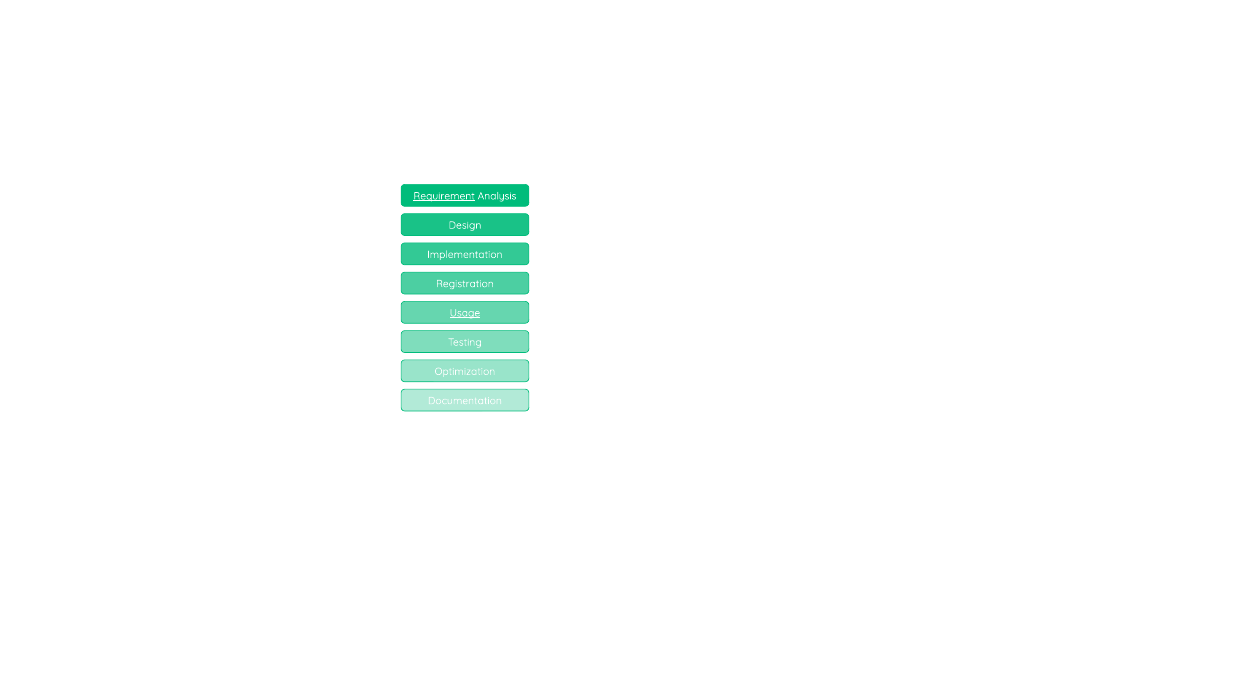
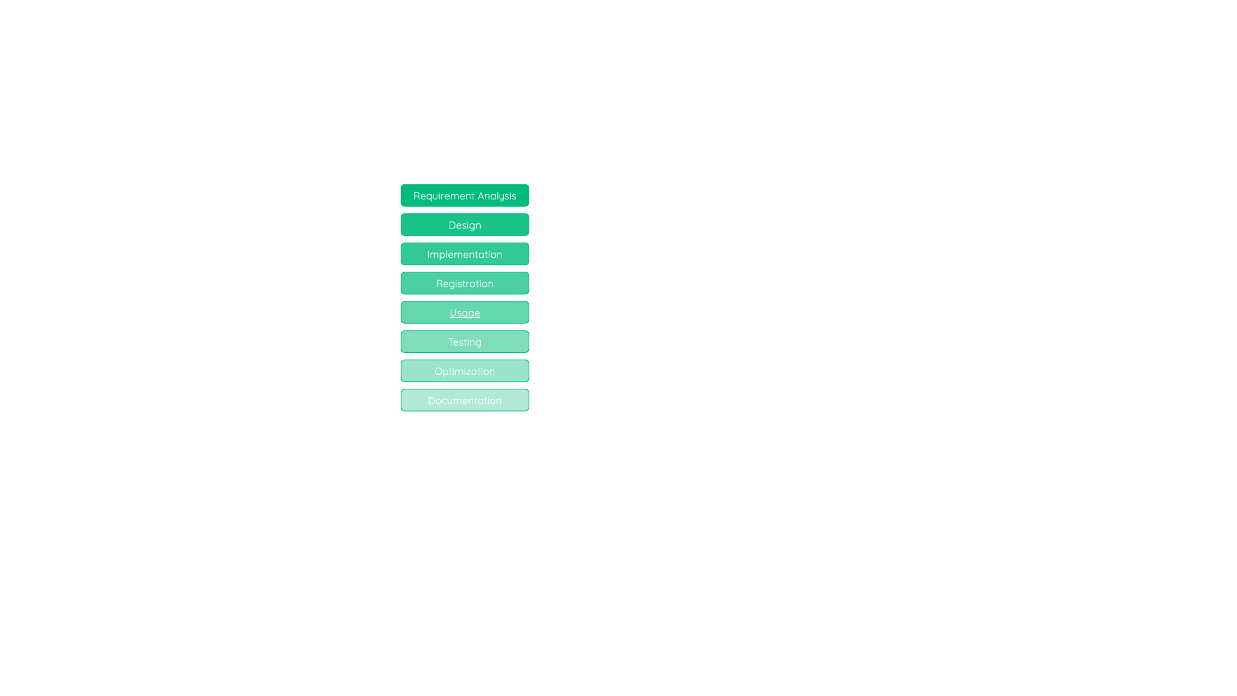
Requirement underline: present -> none
